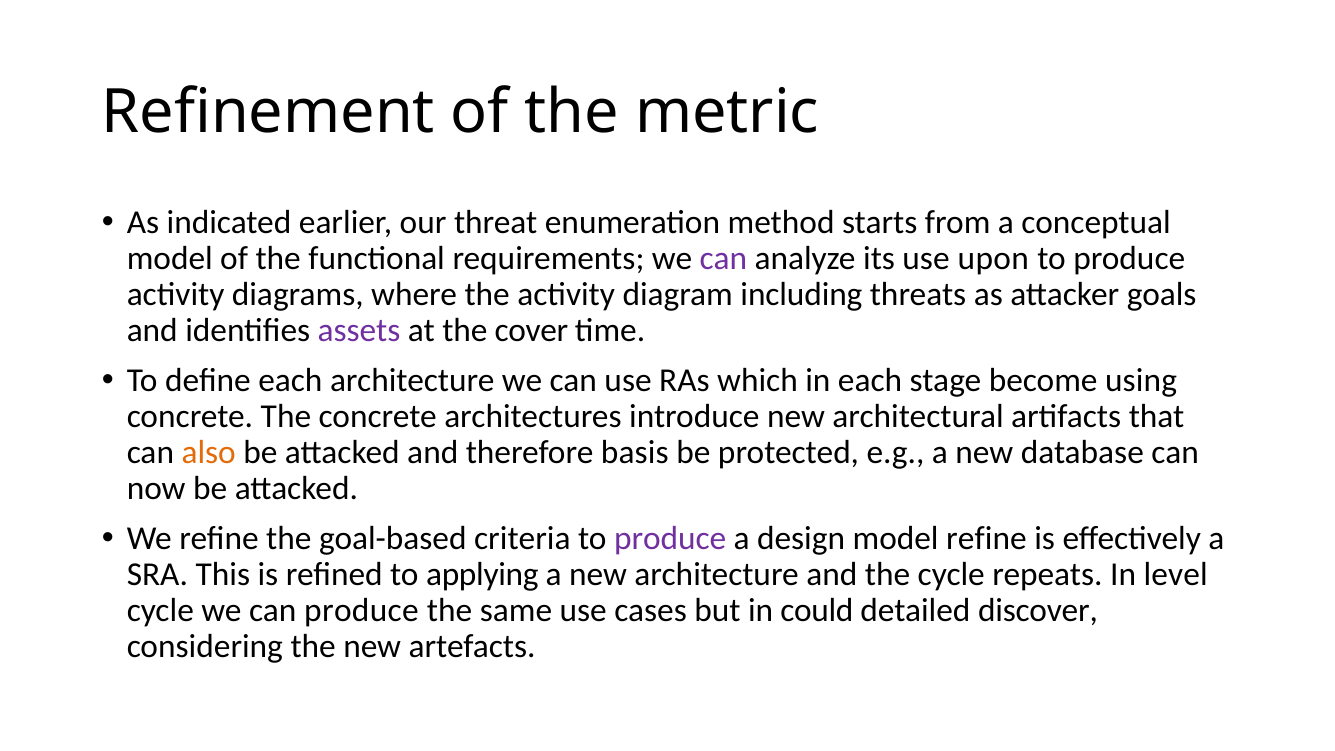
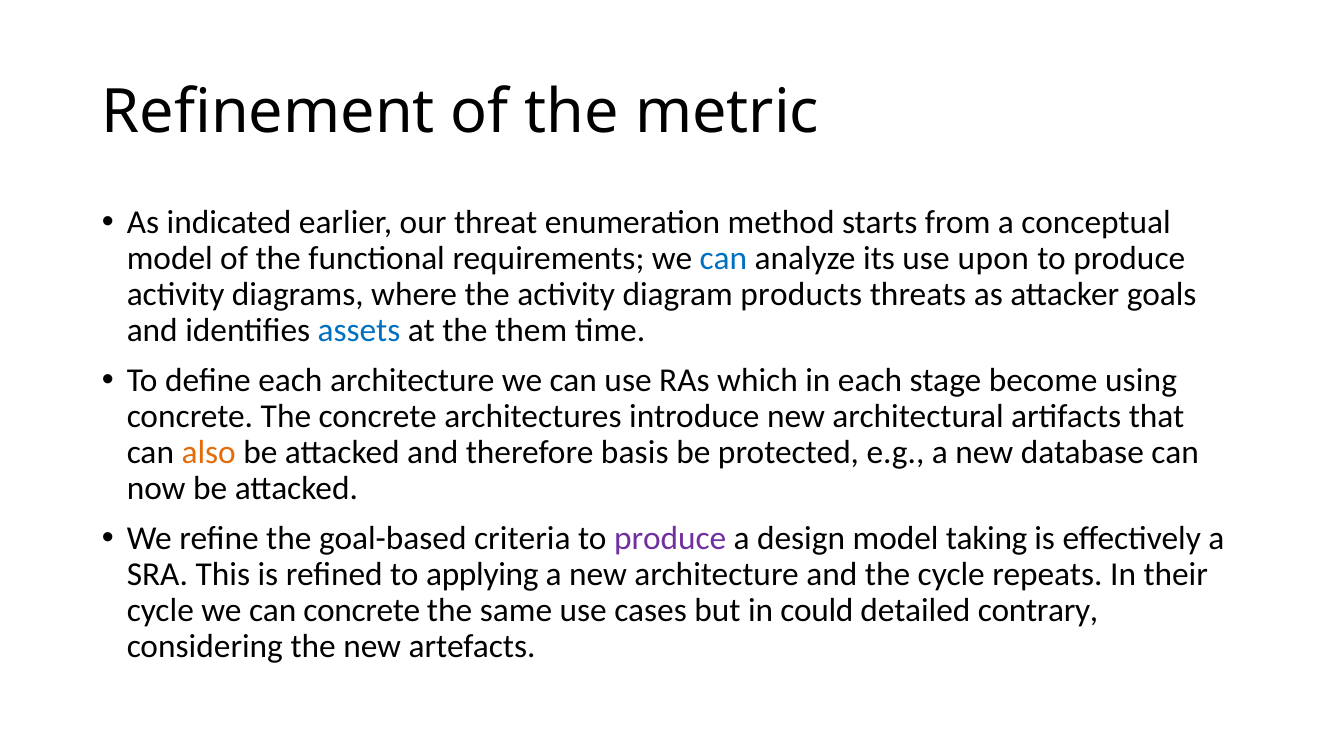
can at (723, 259) colour: purple -> blue
including: including -> products
assets colour: purple -> blue
cover: cover -> them
model refine: refine -> taking
level: level -> their
can produce: produce -> concrete
discover: discover -> contrary
